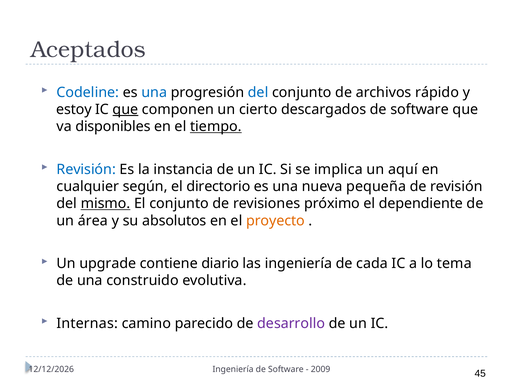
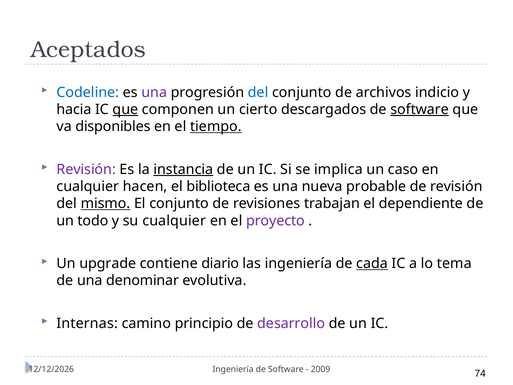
una at (154, 92) colour: blue -> purple
rápido: rápido -> indicio
estoy: estoy -> hacia
software at (420, 109) underline: none -> present
Revisión at (86, 169) colour: blue -> purple
instancia underline: none -> present
aquí: aquí -> caso
según: según -> hacen
directorio: directorio -> biblioteca
pequeña: pequeña -> probable
próximo: próximo -> trabajan
área: área -> todo
su absolutos: absolutos -> cualquier
proyecto colour: orange -> purple
cada underline: none -> present
construido: construido -> denominar
parecido: parecido -> principio
45: 45 -> 74
